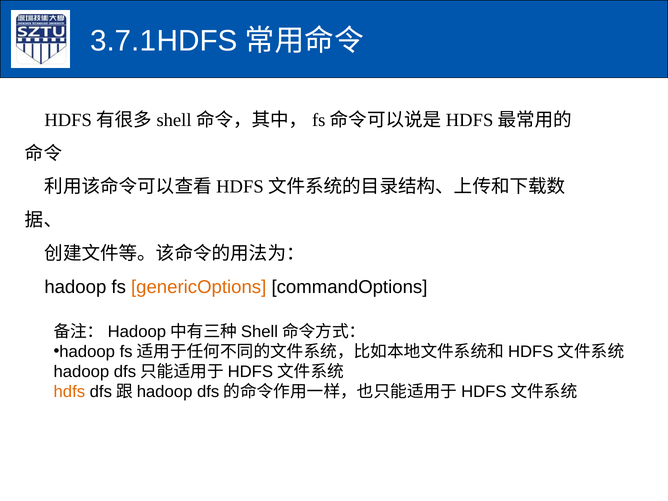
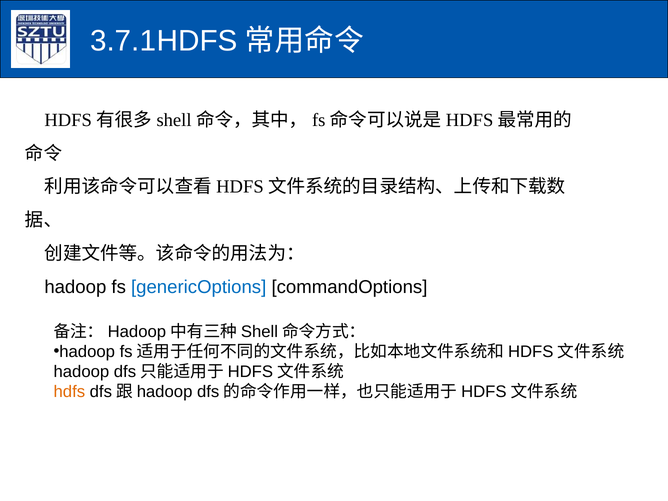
genericOptions colour: orange -> blue
